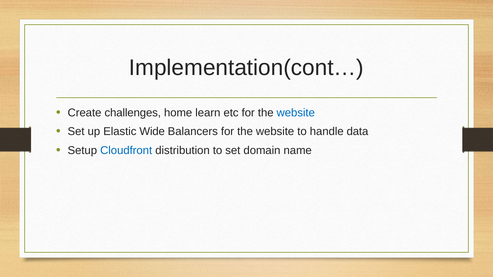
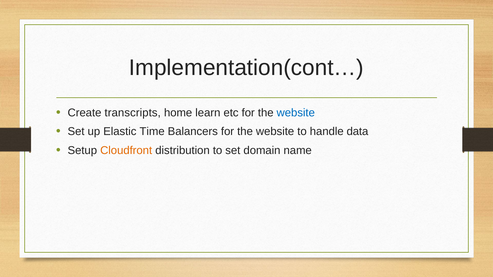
challenges: challenges -> transcripts
Wide: Wide -> Time
Cloudfront colour: blue -> orange
